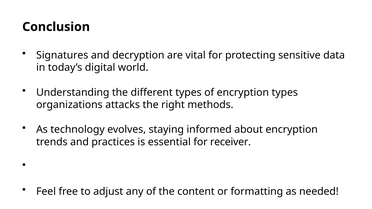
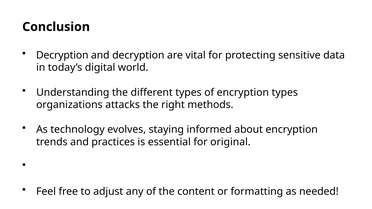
Signatures at (62, 55): Signatures -> Decryption
receiver: receiver -> original
